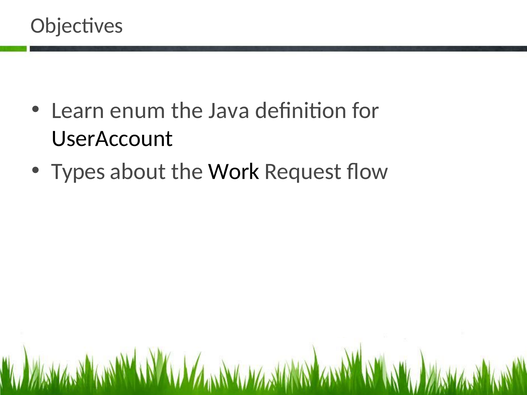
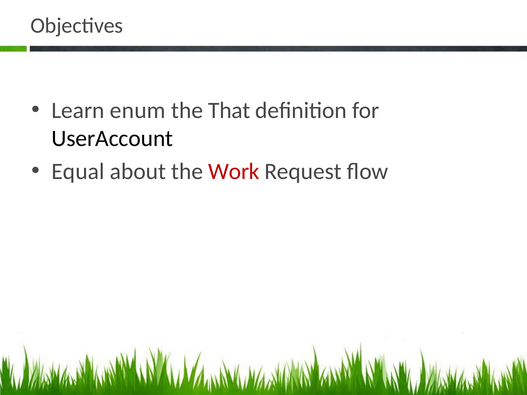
Java: Java -> That
Types: Types -> Equal
Work colour: black -> red
